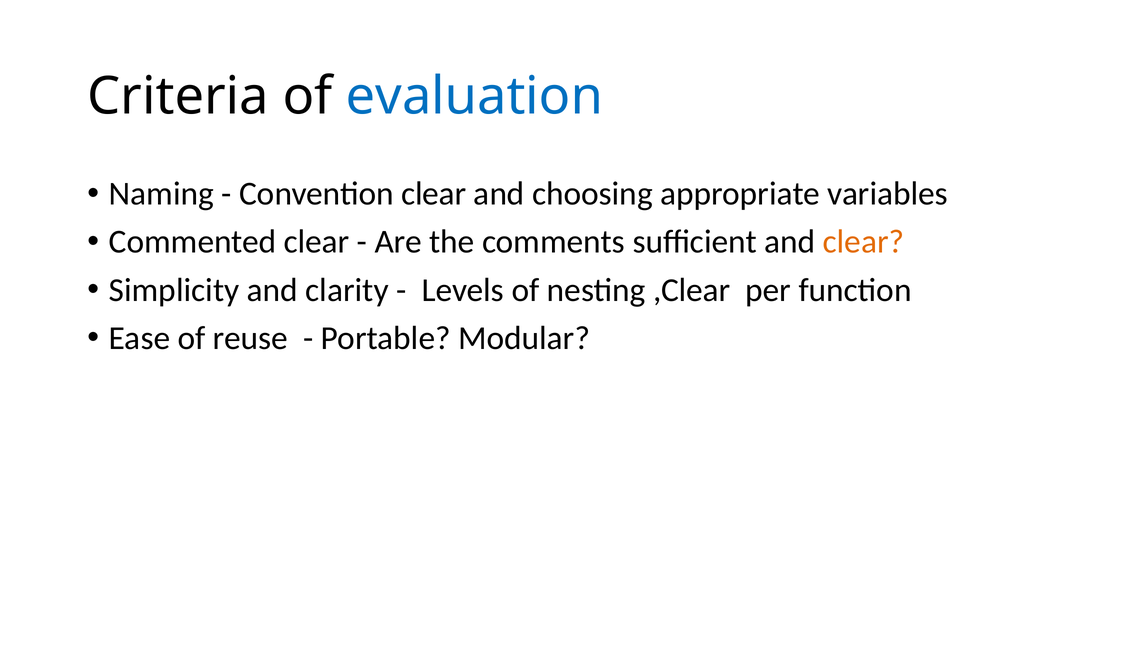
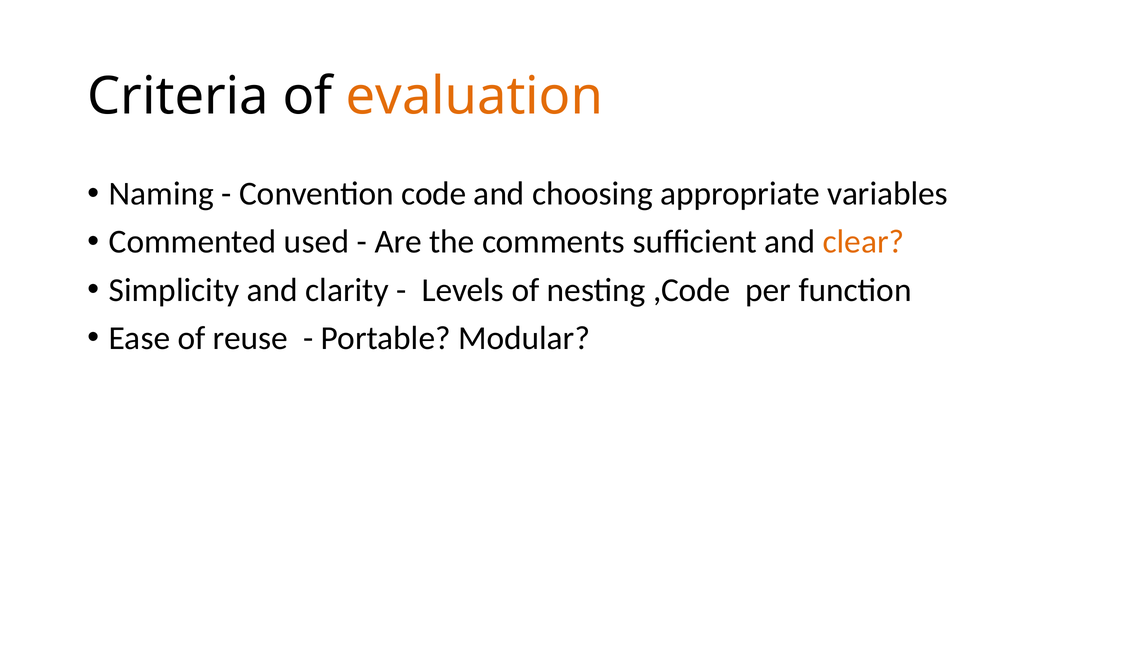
evaluation colour: blue -> orange
Convention clear: clear -> code
Commented clear: clear -> used
,Clear: ,Clear -> ,Code
